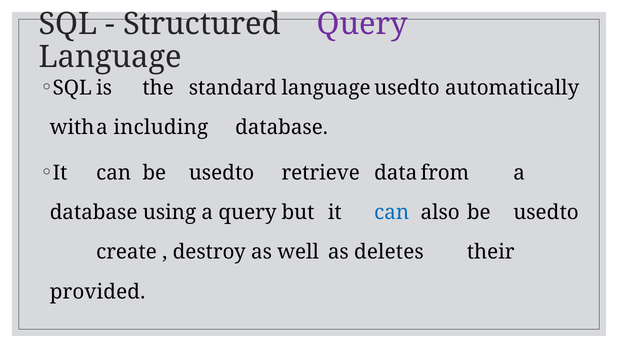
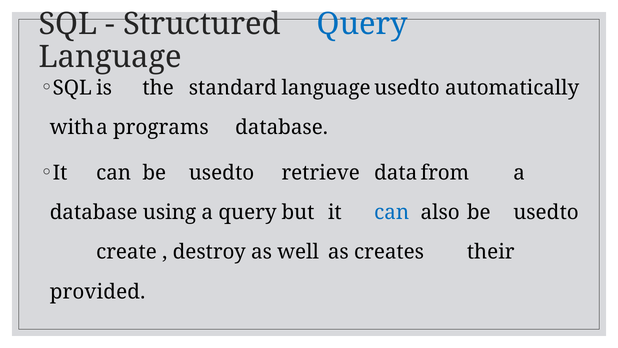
Query colour: purple -> blue
including: including -> programs
deletes: deletes -> creates
